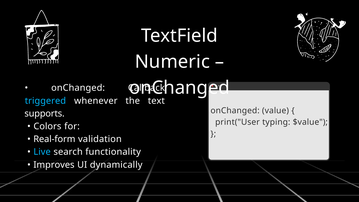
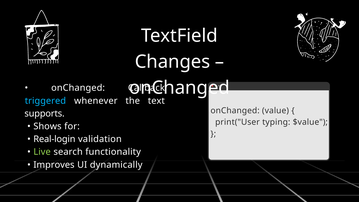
Numeric: Numeric -> Changes
Colors: Colors -> Shows
Real-form: Real-form -> Real-login
Live colour: light blue -> light green
